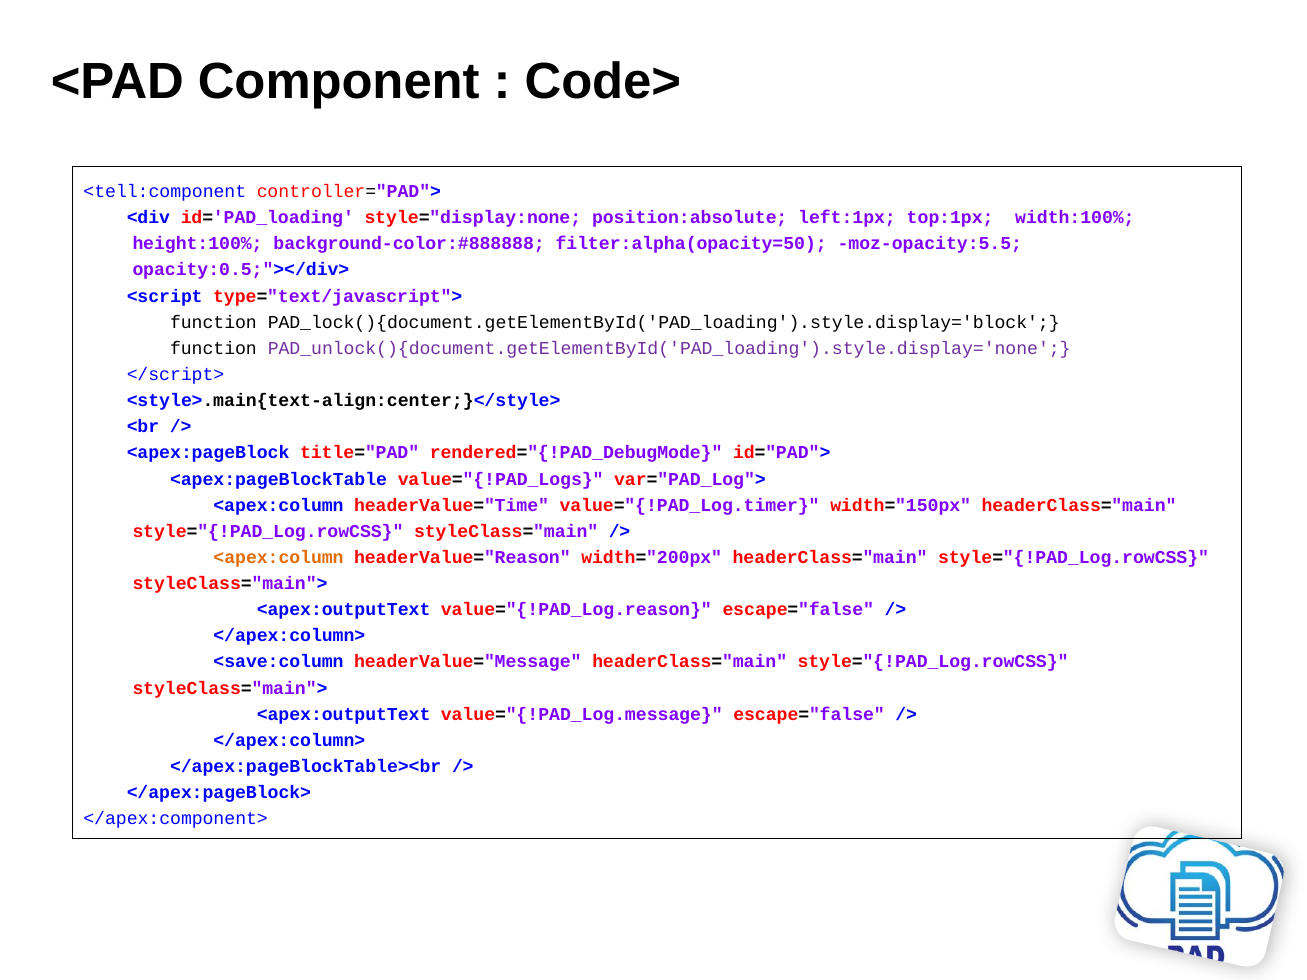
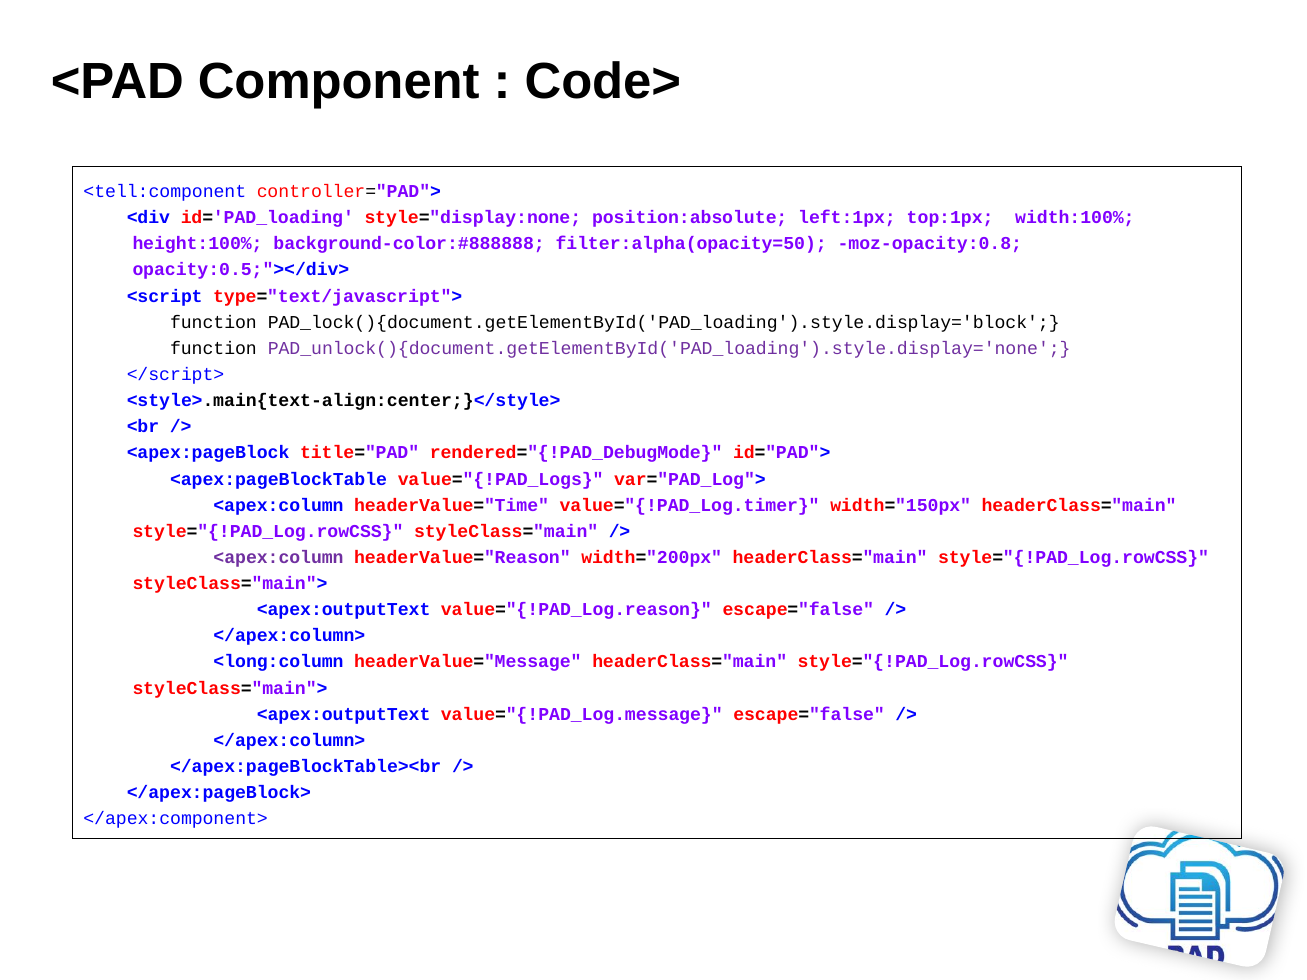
moz-opacity:5.5: moz-opacity:5.5 -> moz-opacity:0.8
<apex:column at (279, 558) colour: orange -> purple
<save:column: <save:column -> <long:column
